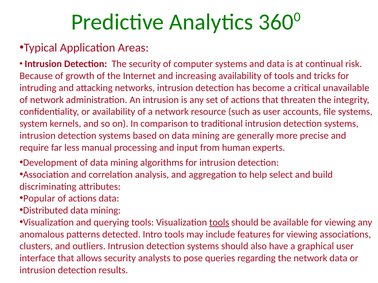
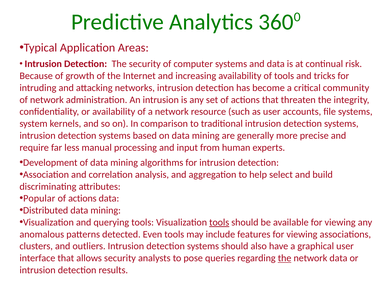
unavailable: unavailable -> community
Intro: Intro -> Even
the at (285, 259) underline: none -> present
